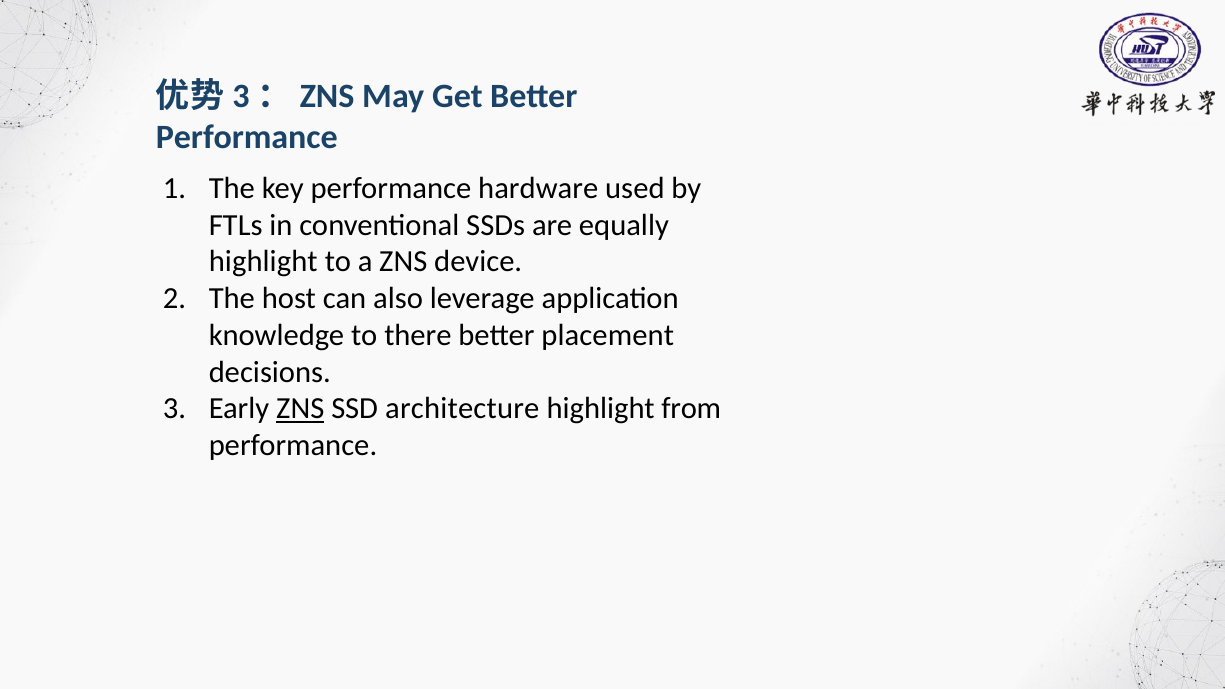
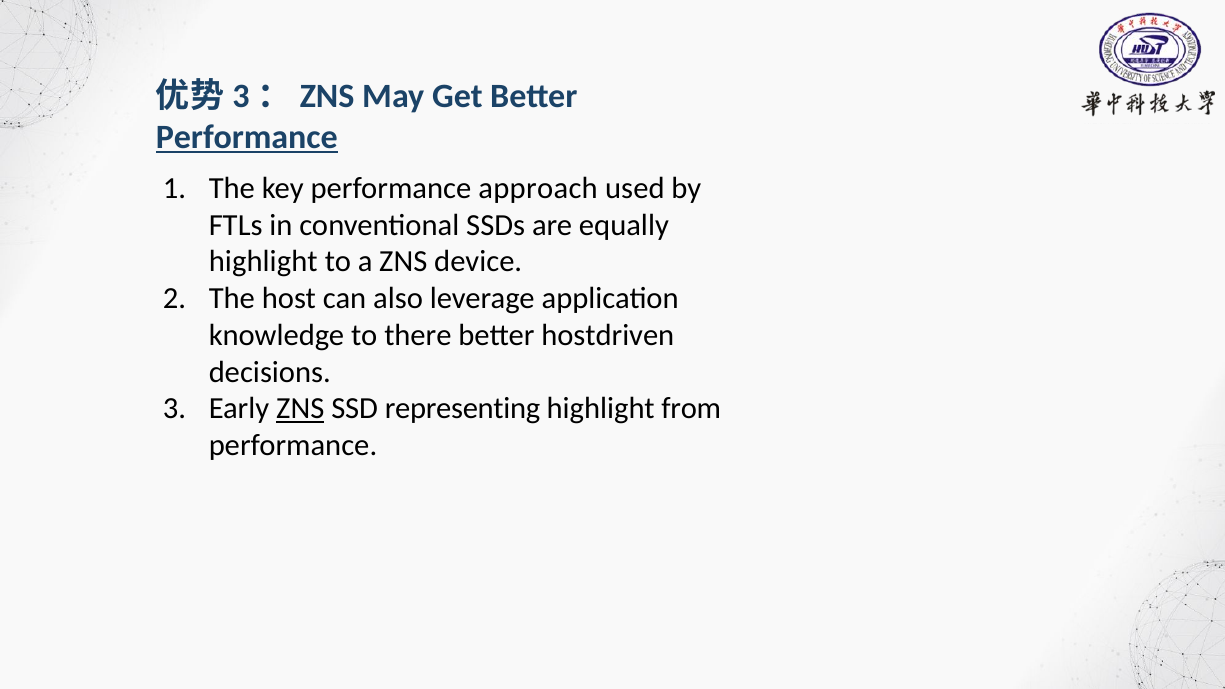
Performance at (247, 138) underline: none -> present
hardware: hardware -> approach
placement: placement -> hostdriven
architecture: architecture -> representing
